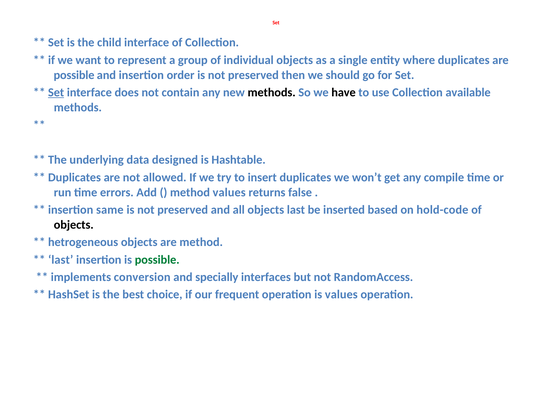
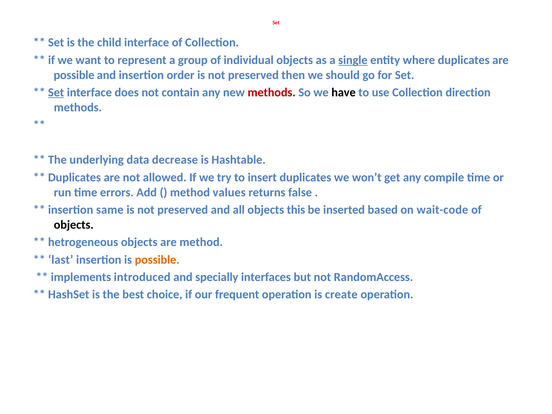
single underline: none -> present
methods at (272, 93) colour: black -> red
available: available -> direction
designed: designed -> decrease
objects last: last -> this
hold-code: hold-code -> wait-code
possible at (157, 260) colour: green -> orange
conversion: conversion -> introduced
is values: values -> create
